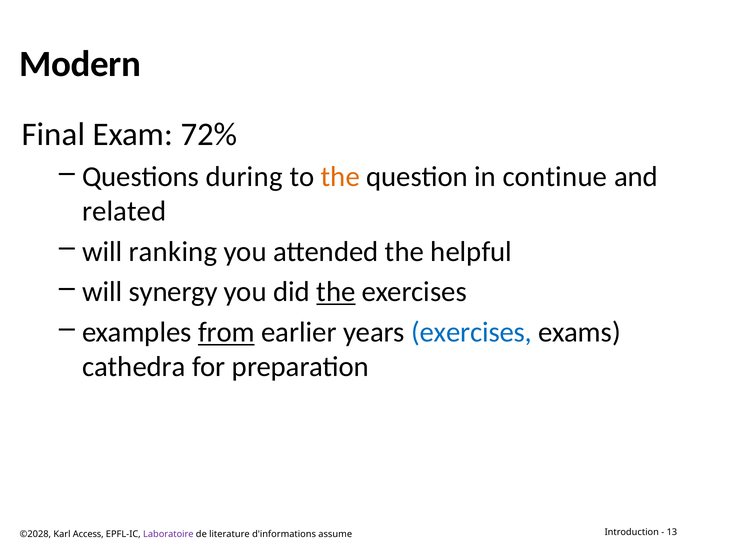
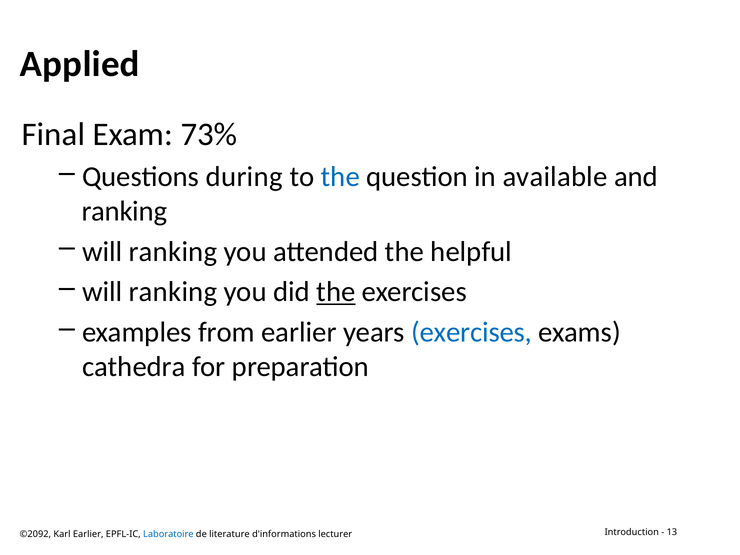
Modern: Modern -> Applied
72%: 72% -> 73%
the at (340, 177) colour: orange -> blue
continue: continue -> available
related at (124, 211): related -> ranking
synergy at (173, 292): synergy -> ranking
from underline: present -> none
©2028: ©2028 -> ©2092
Karl Access: Access -> Earlier
Laboratoire colour: purple -> blue
assume: assume -> lecturer
